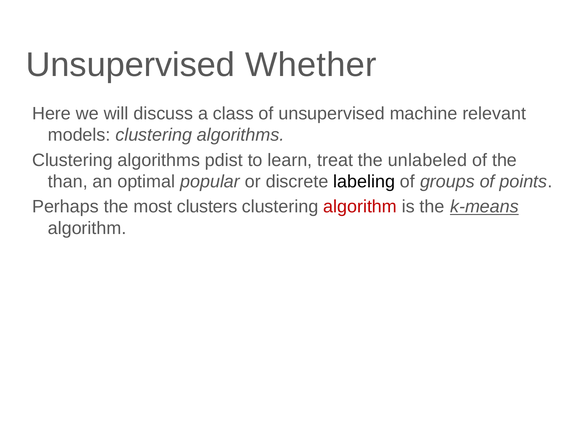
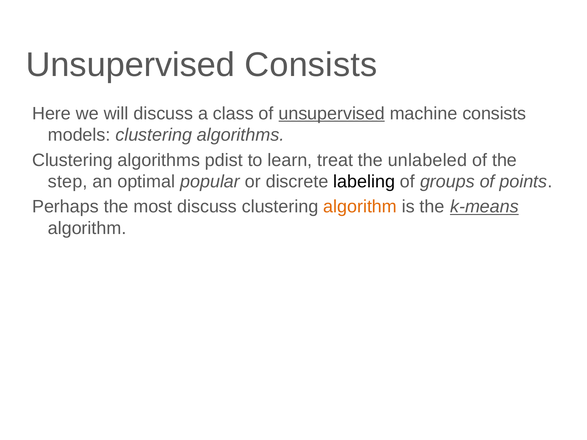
Unsupervised Whether: Whether -> Consists
unsupervised at (332, 114) underline: none -> present
machine relevant: relevant -> consists
than: than -> step
most clusters: clusters -> discuss
algorithm at (360, 207) colour: red -> orange
